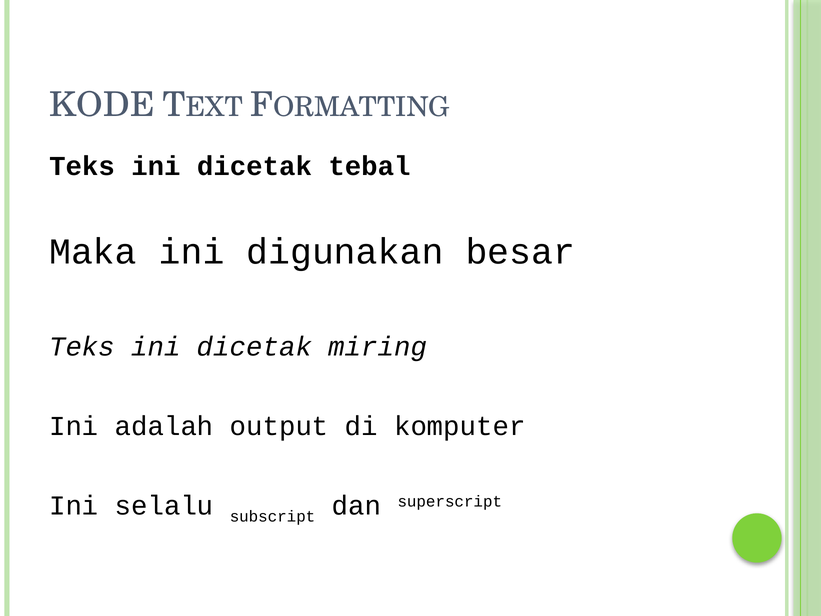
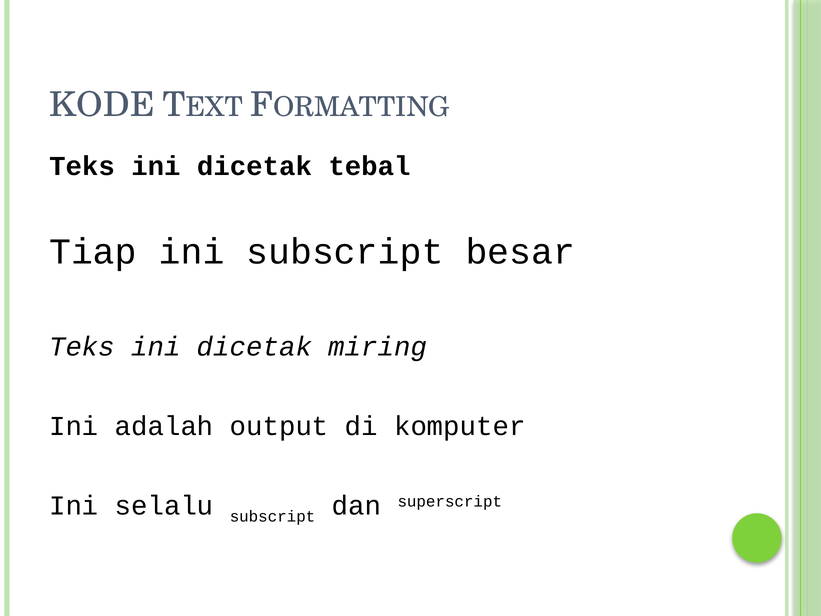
Maka: Maka -> Tiap
ini digunakan: digunakan -> subscript
